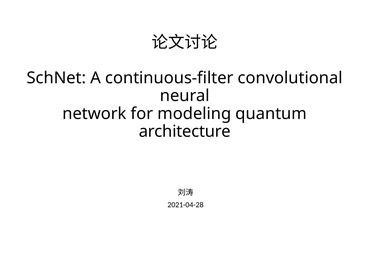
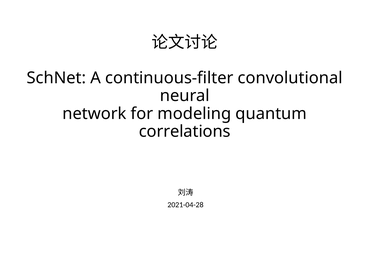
architecture: architecture -> correlations
